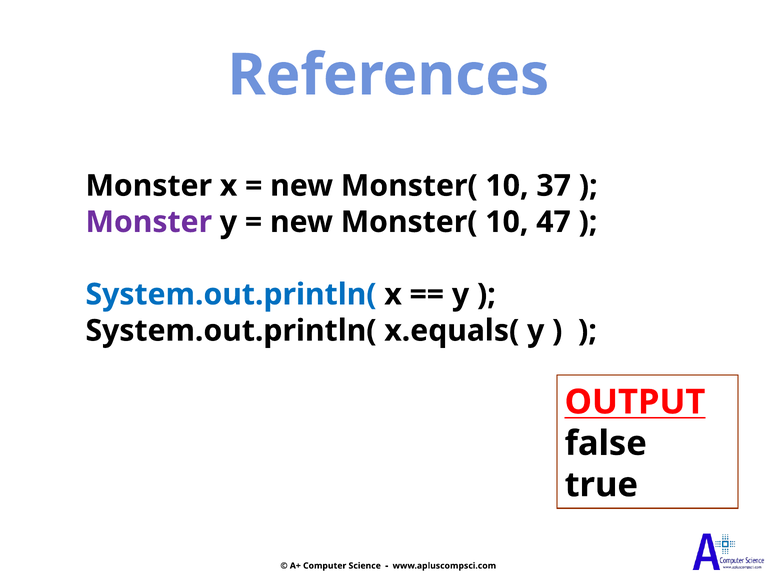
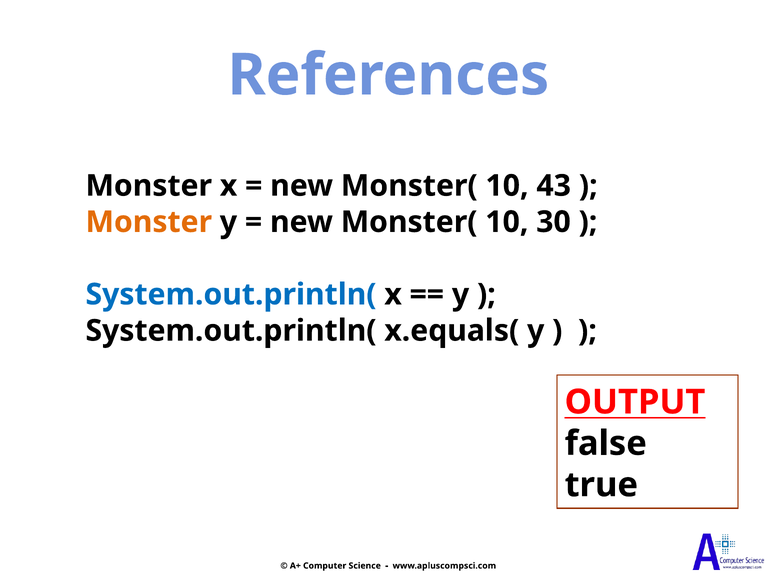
37: 37 -> 43
Monster at (149, 222) colour: purple -> orange
47: 47 -> 30
